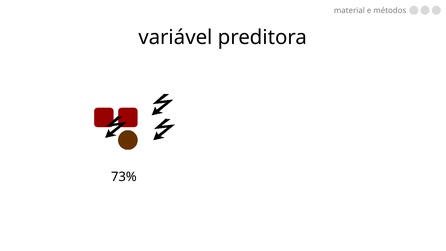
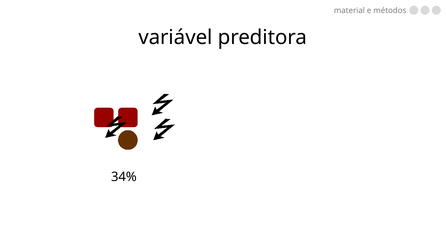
73%: 73% -> 34%
